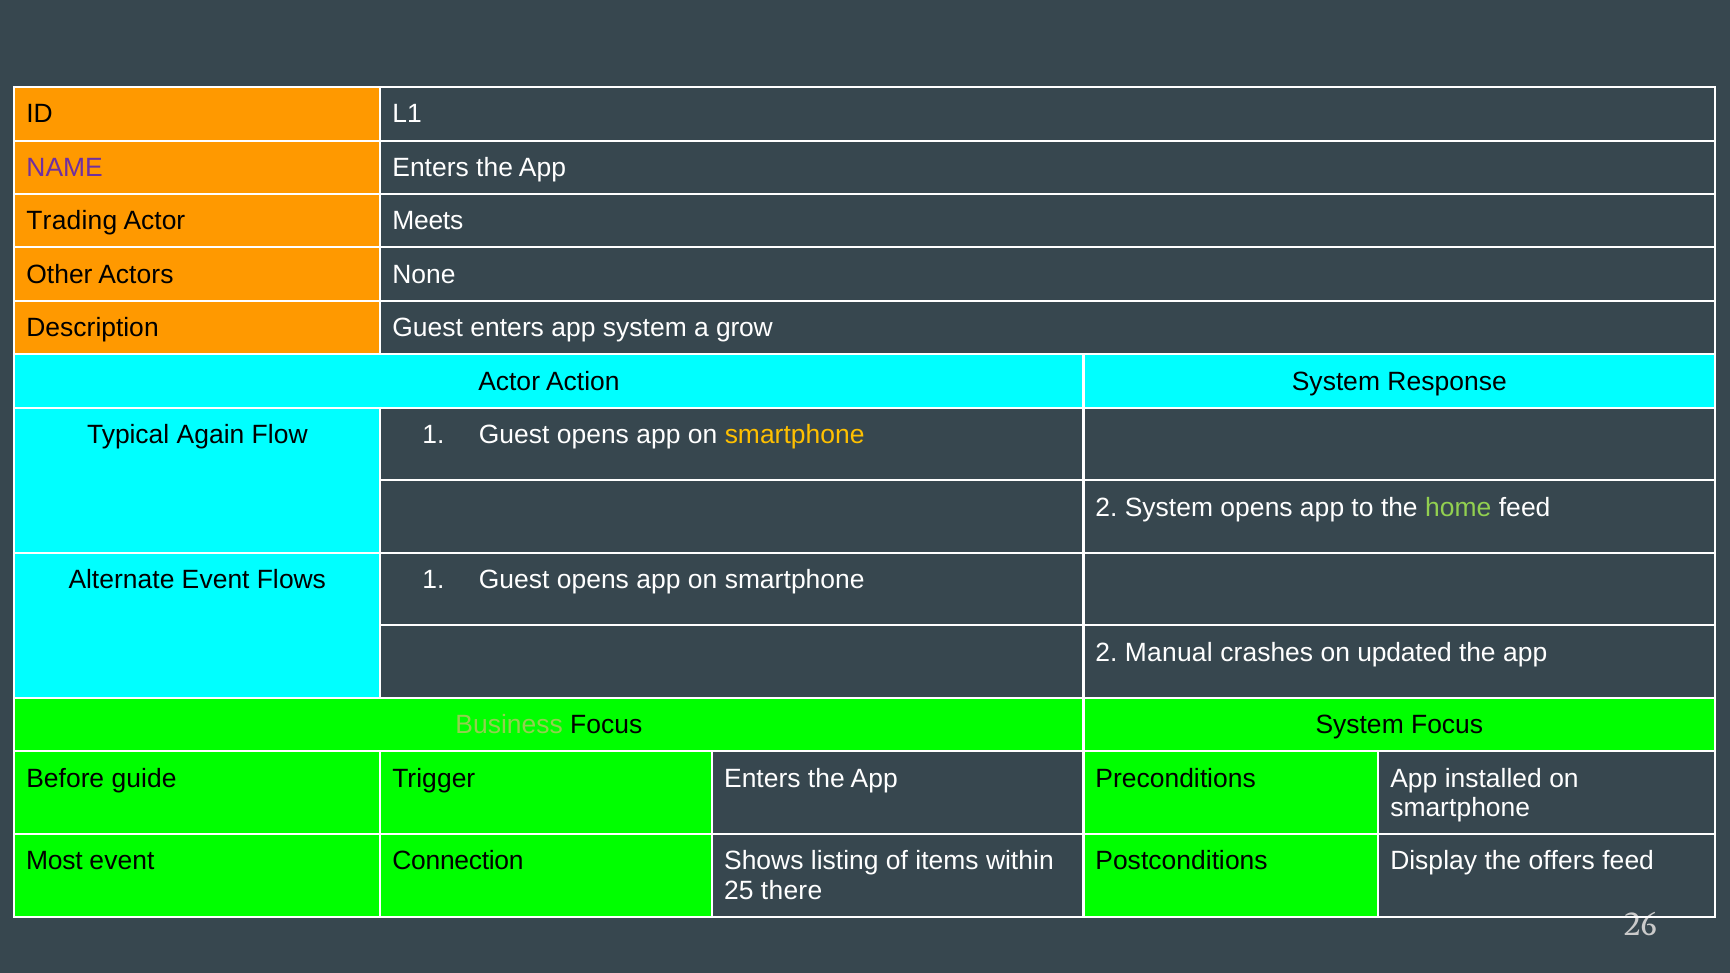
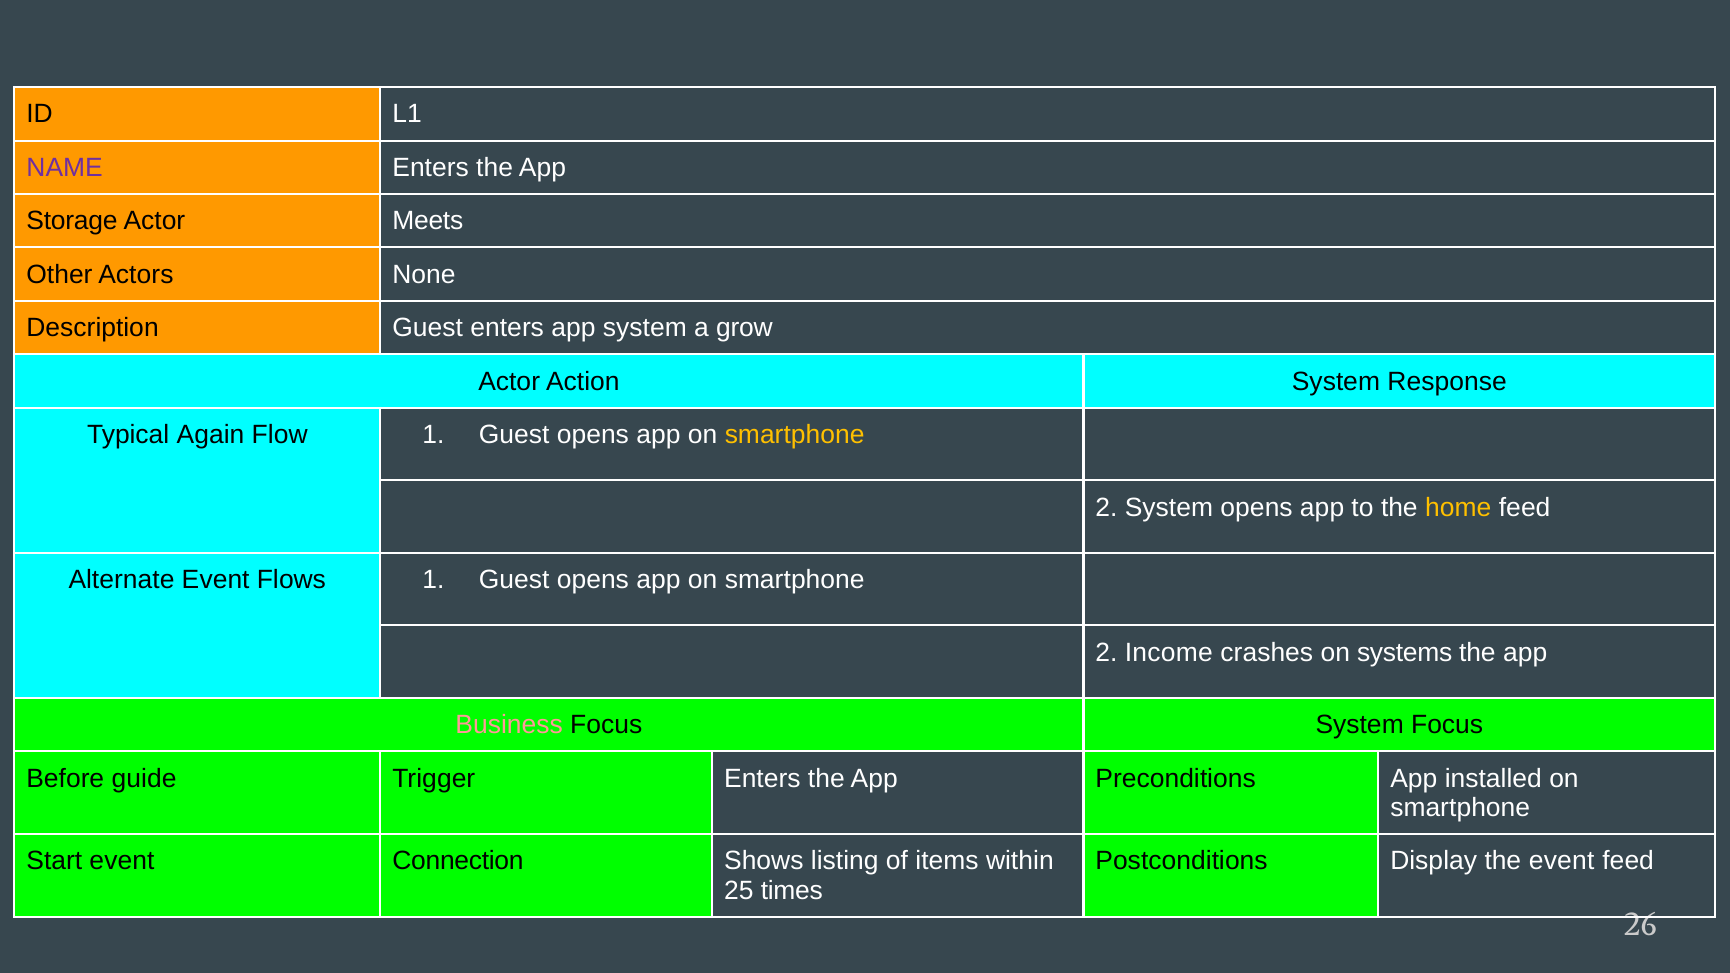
Trading: Trading -> Storage
home colour: light green -> yellow
Manual: Manual -> Income
updated: updated -> systems
Business colour: light green -> pink
Most: Most -> Start
the offers: offers -> event
there: there -> times
